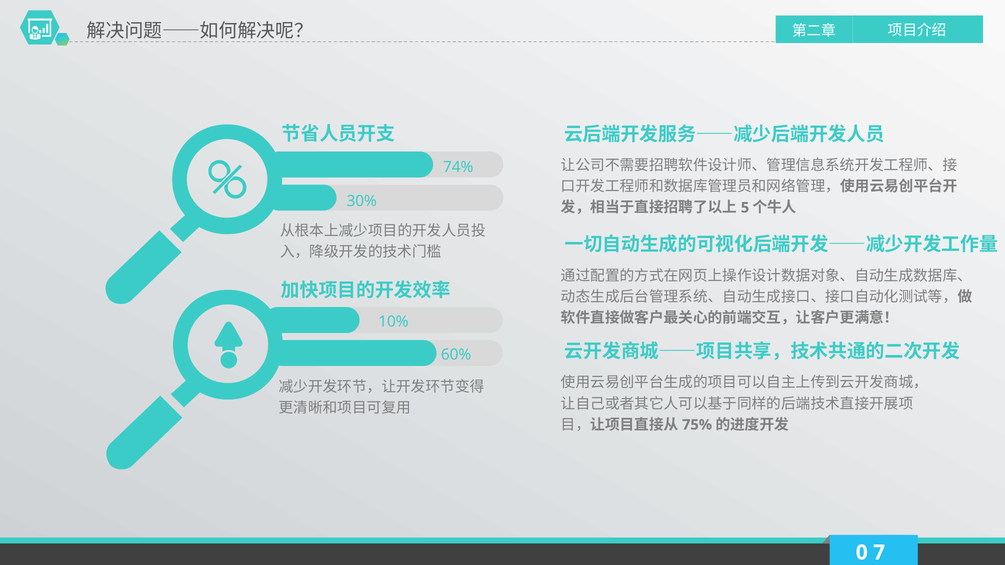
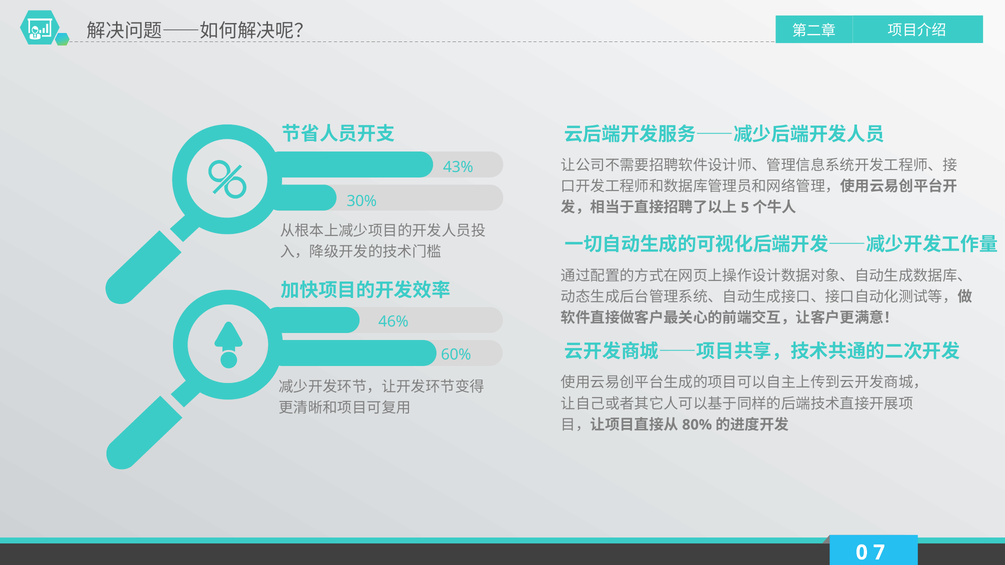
74%: 74% -> 43%
10%: 10% -> 46%
75%: 75% -> 80%
